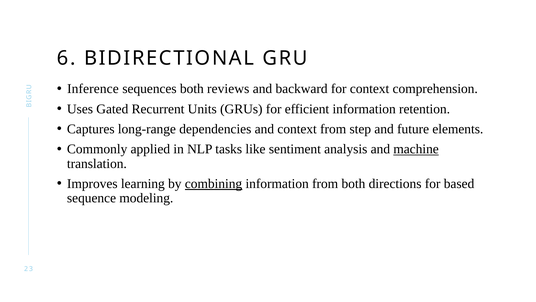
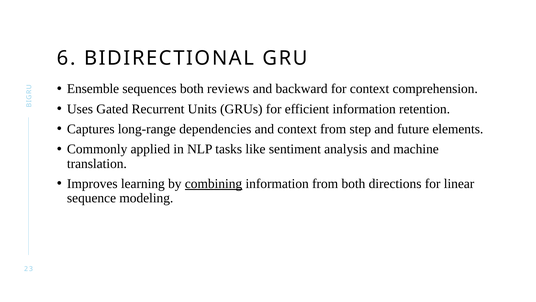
Inference: Inference -> Ensemble
machine underline: present -> none
based: based -> linear
